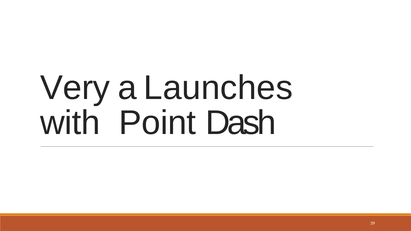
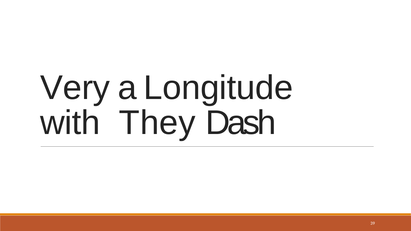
Launches: Launches -> Longitude
Point: Point -> They
